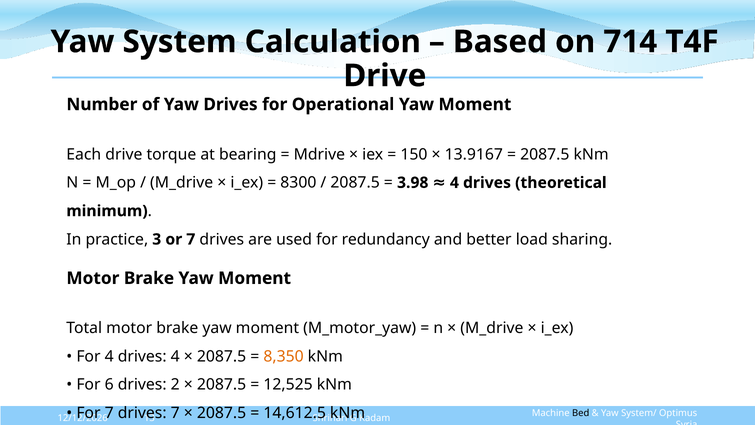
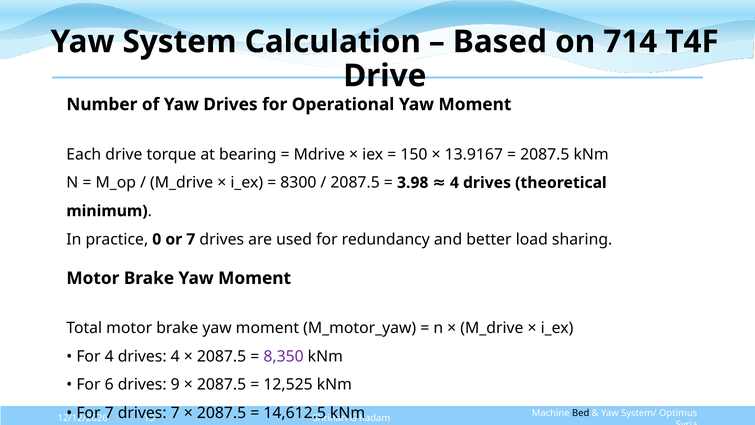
3: 3 -> 0
8,350 colour: orange -> purple
2: 2 -> 9
